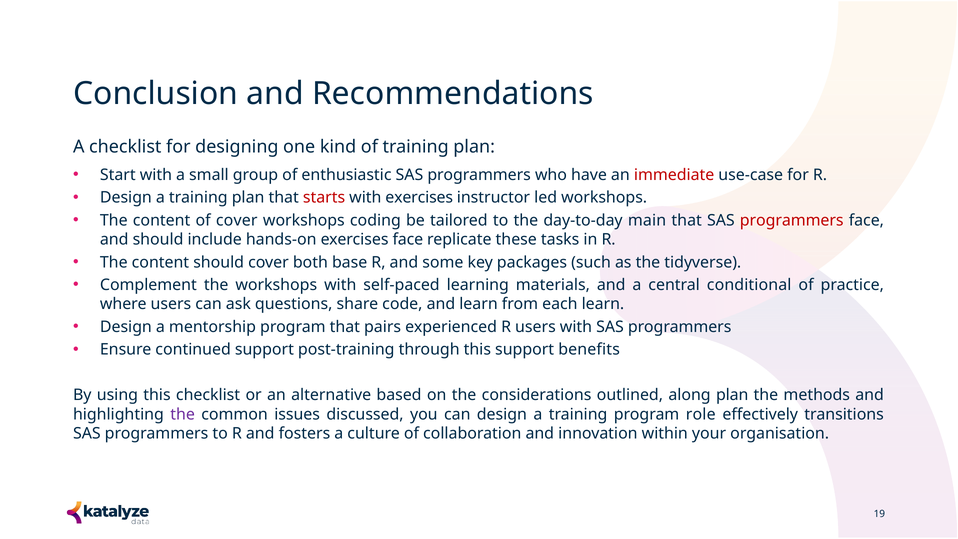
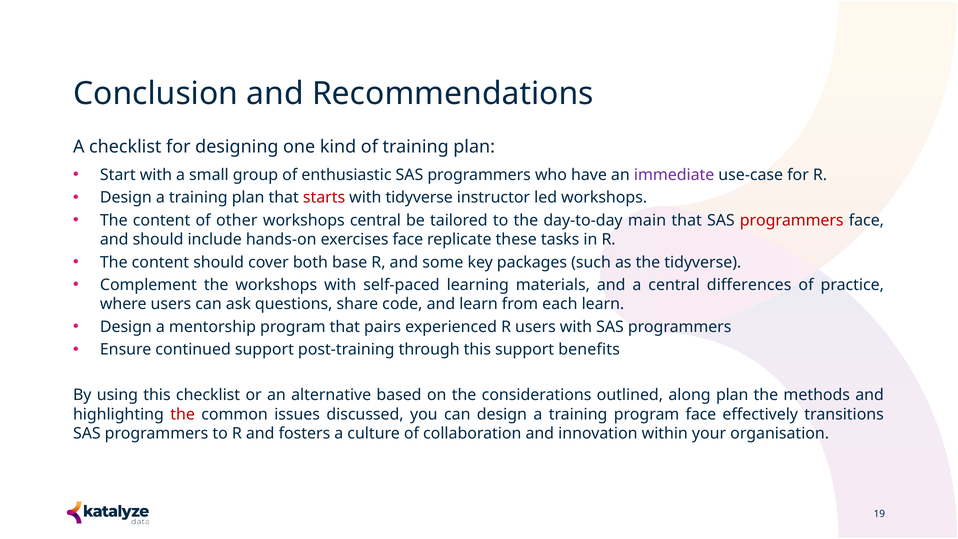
immediate colour: red -> purple
with exercises: exercises -> tidyverse
of cover: cover -> other
workshops coding: coding -> central
conditional: conditional -> differences
the at (183, 414) colour: purple -> red
program role: role -> face
